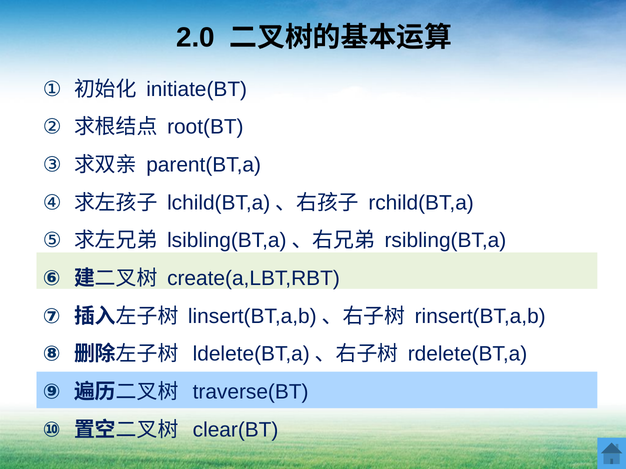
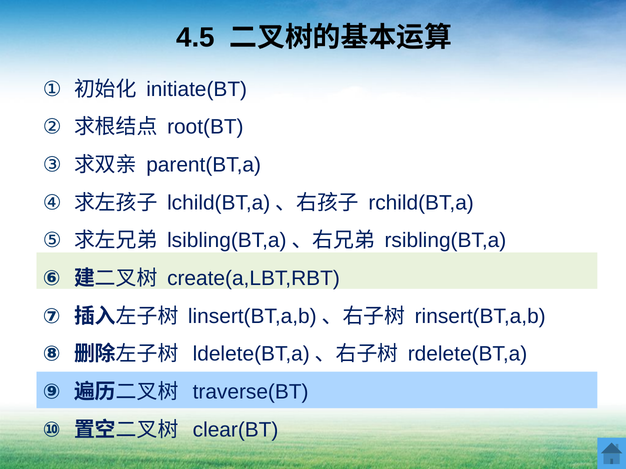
2.0: 2.0 -> 4.5
